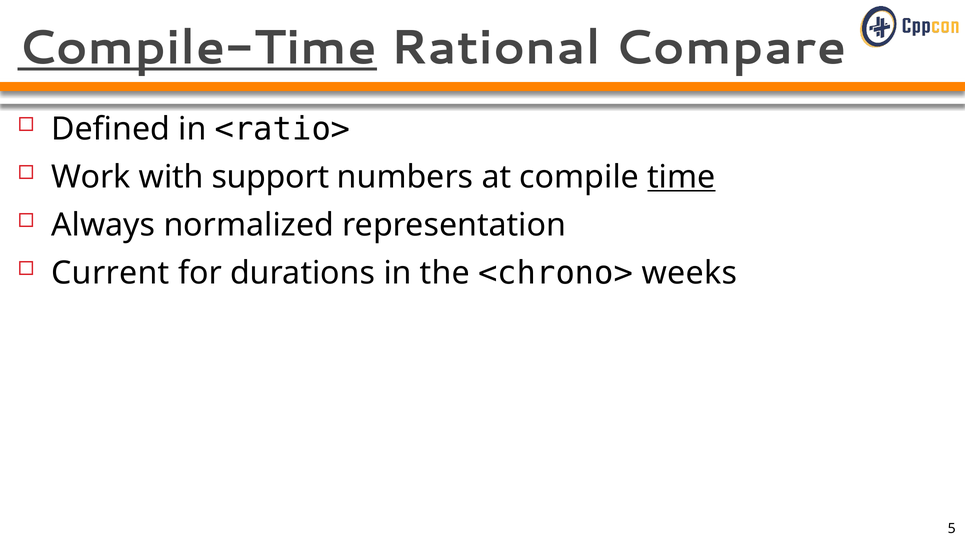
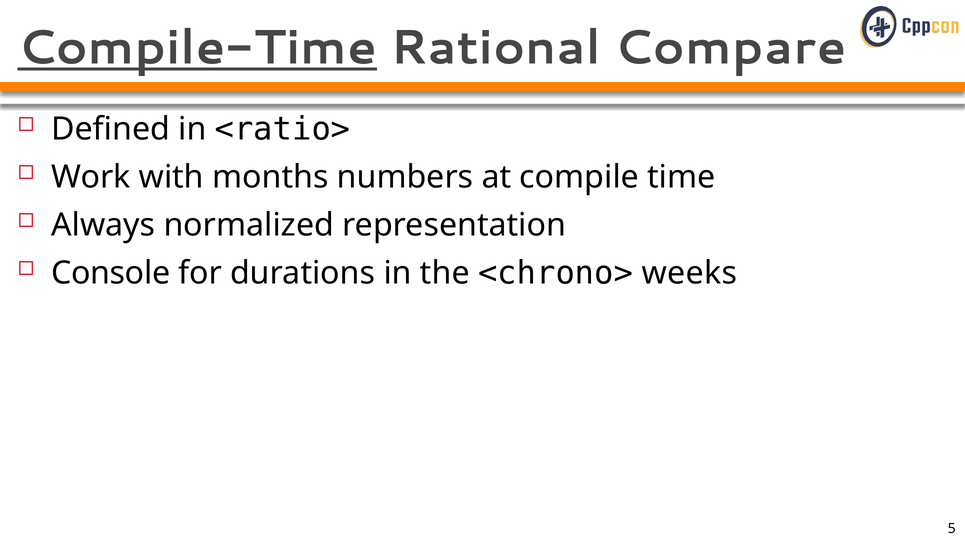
support: support -> months
time underline: present -> none
Current: Current -> Console
